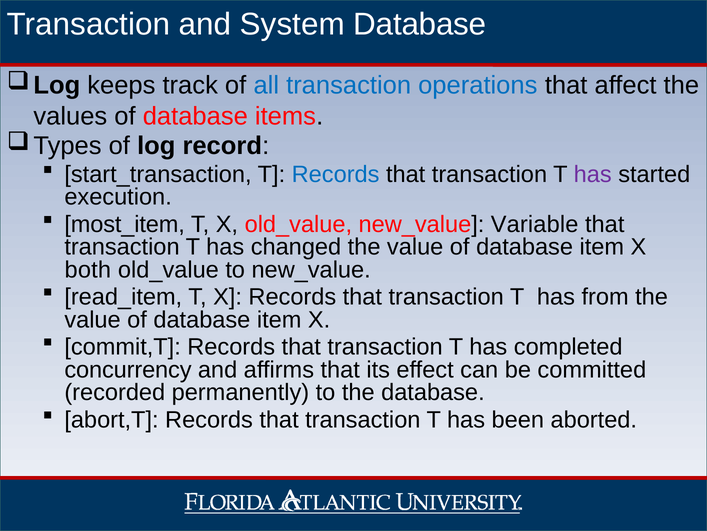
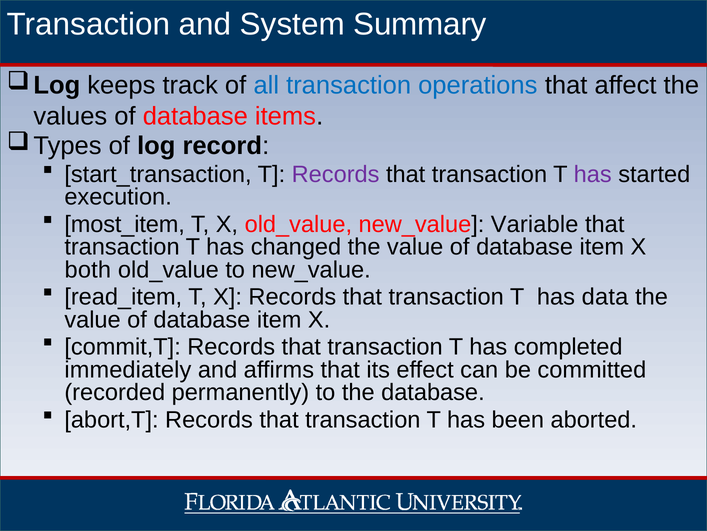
System Database: Database -> Summary
Records at (336, 174) colour: blue -> purple
from: from -> data
concurrency: concurrency -> immediately
